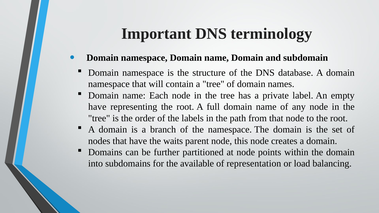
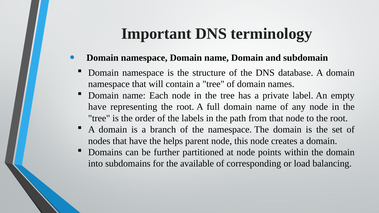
waits: waits -> helps
representation: representation -> corresponding
